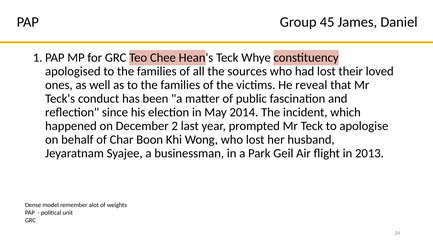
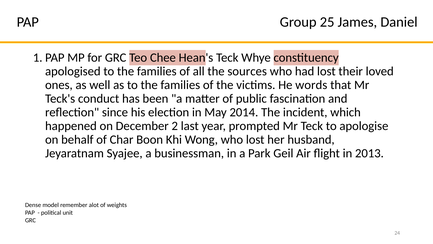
45: 45 -> 25
reveal: reveal -> words
